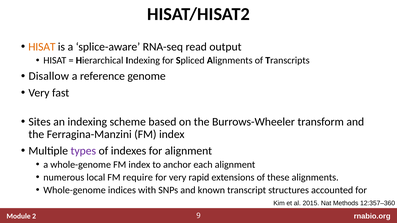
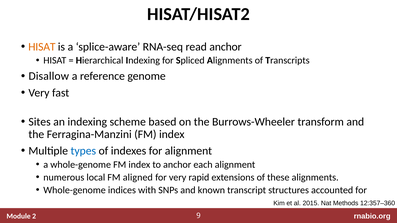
read output: output -> anchor
types colour: purple -> blue
require: require -> aligned
